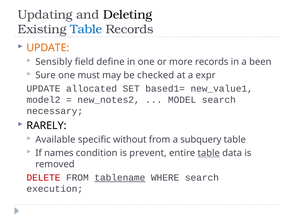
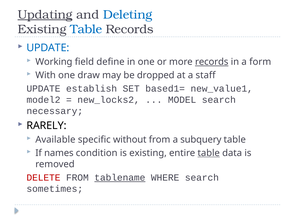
Updating underline: none -> present
Deleting colour: black -> blue
UPDATE at (48, 48) colour: orange -> blue
Sensibly: Sensibly -> Working
records at (212, 62) underline: none -> present
been: been -> form
Sure: Sure -> With
must: must -> draw
checked: checked -> dropped
expr: expr -> staff
allocated: allocated -> establish
new_notes2: new_notes2 -> new_locks2
is prevent: prevent -> existing
execution: execution -> sometimes
